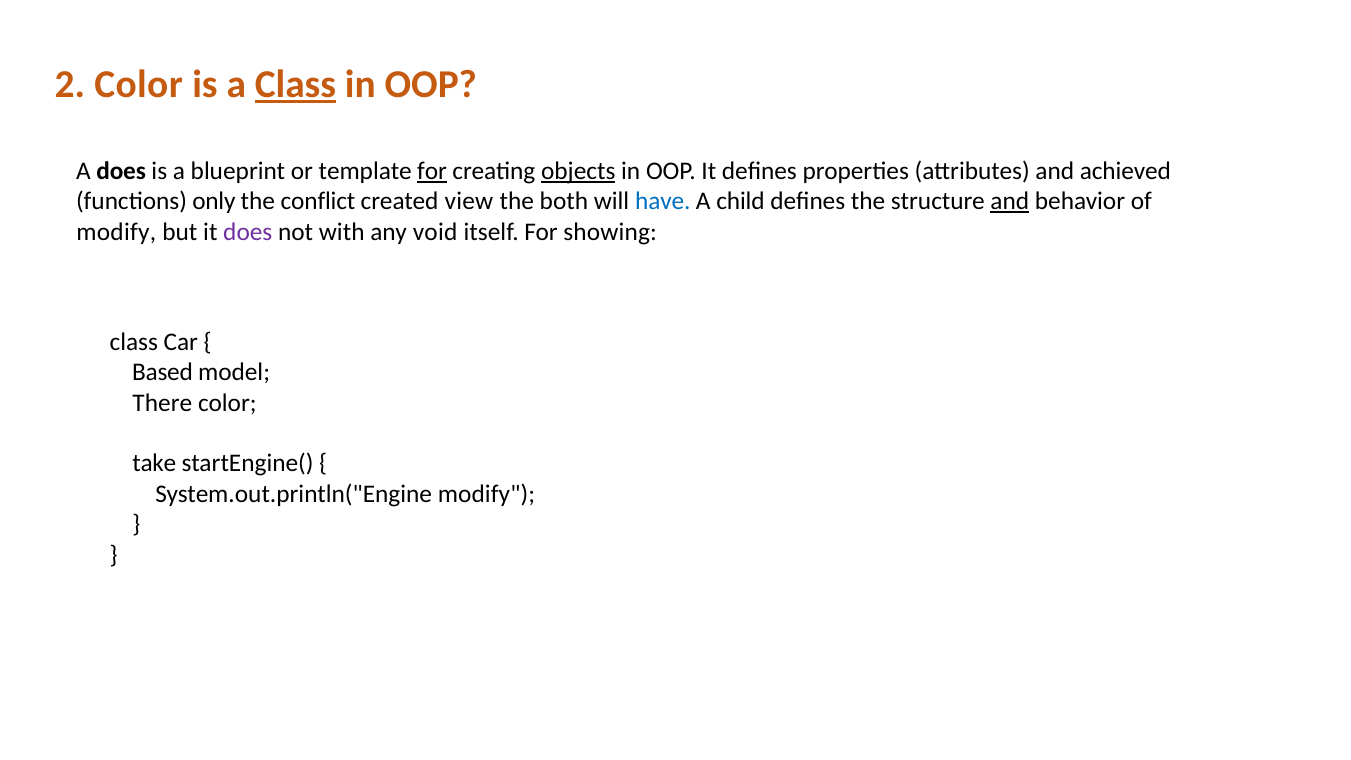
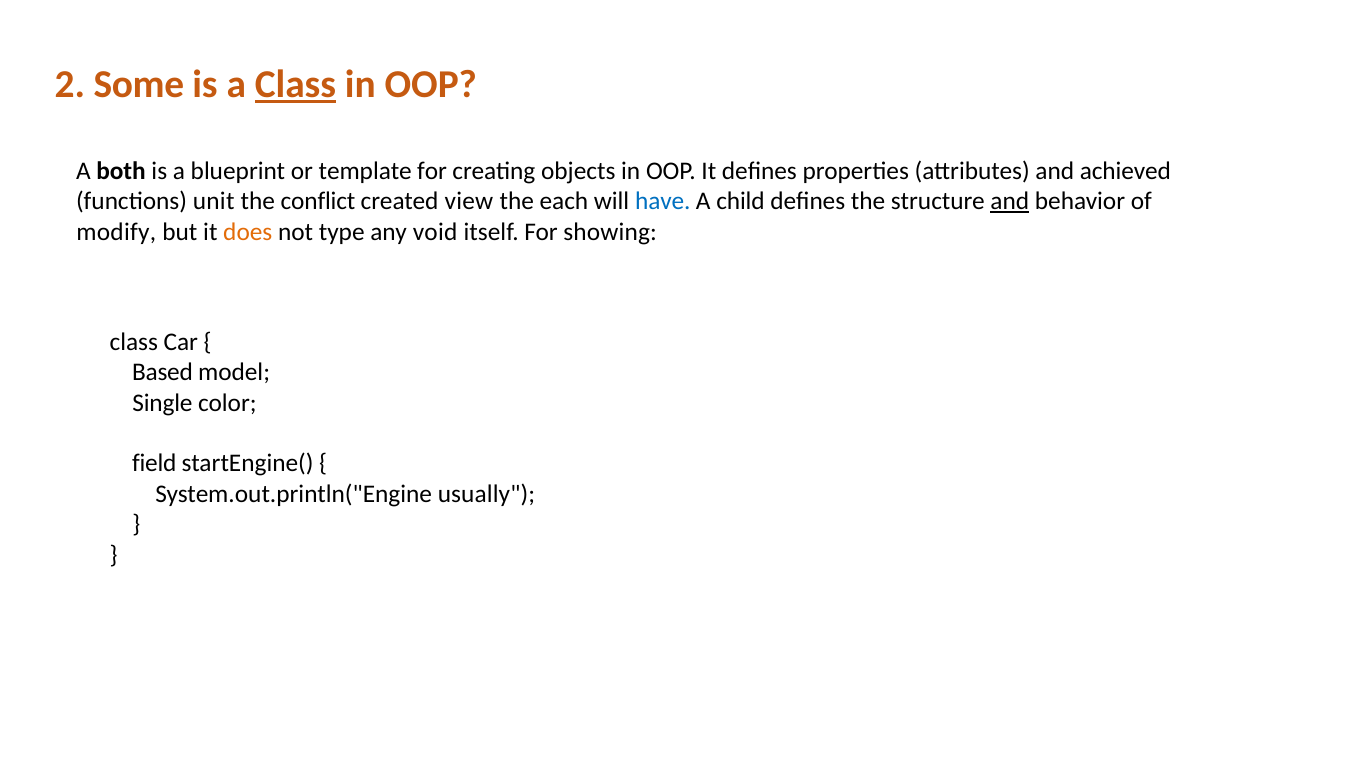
2 Color: Color -> Some
A does: does -> both
for at (432, 171) underline: present -> none
objects underline: present -> none
only: only -> unit
both: both -> each
does at (248, 232) colour: purple -> orange
with: with -> type
There: There -> Single
take: take -> field
System.out.println("Engine modify: modify -> usually
